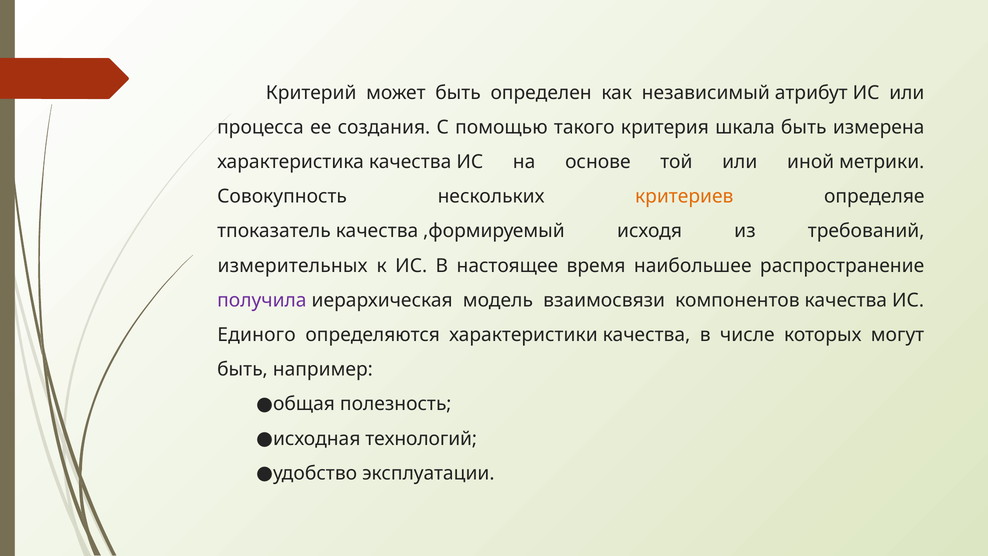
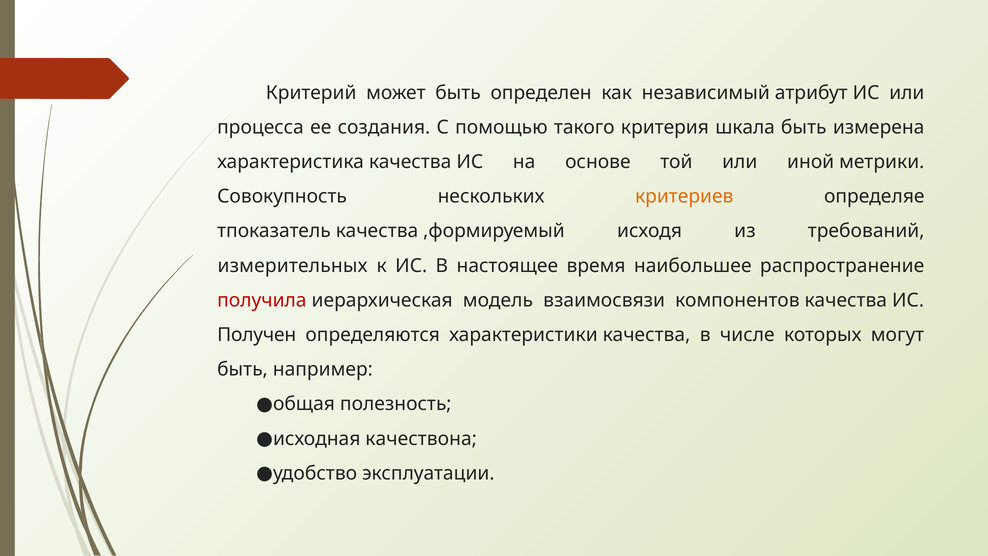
получила colour: purple -> red
Единого: Единого -> Получен
технологий: технологий -> качествона
